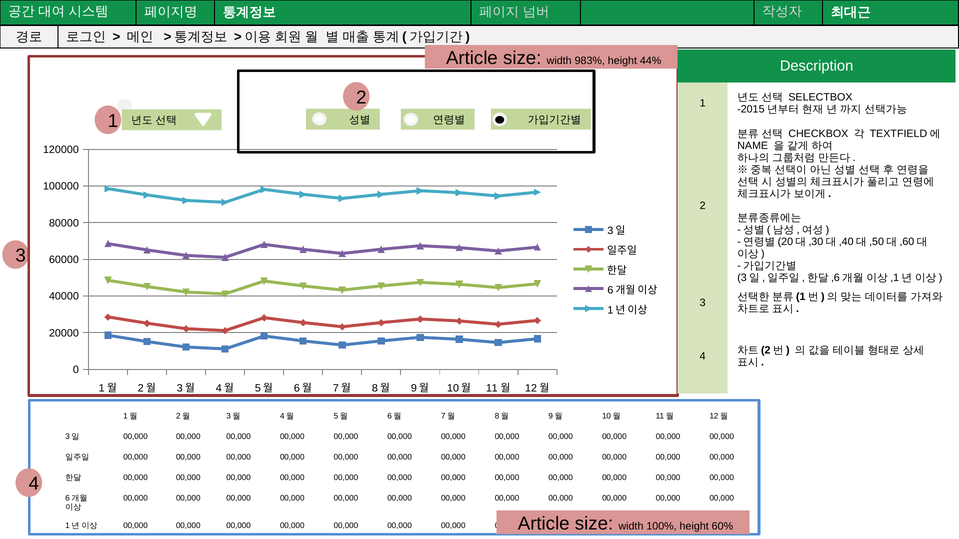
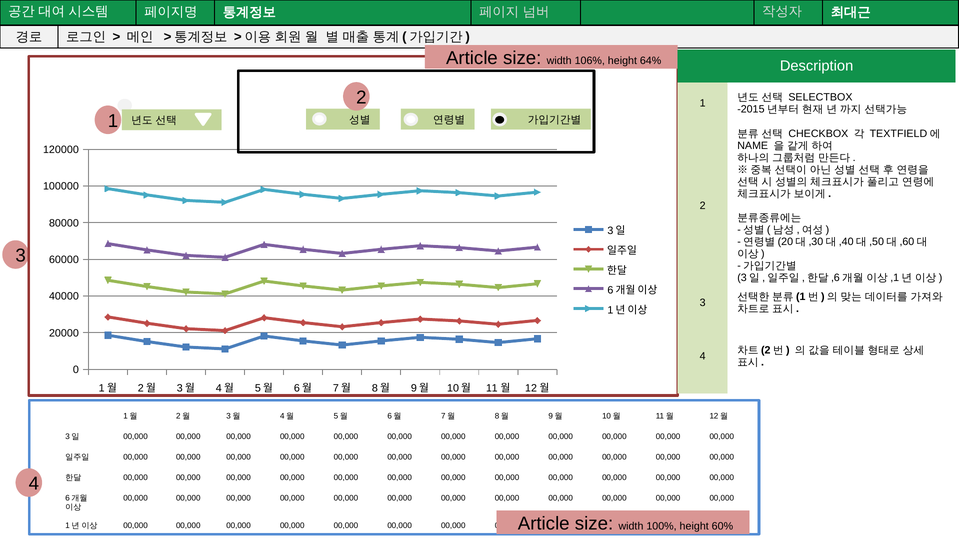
983%: 983% -> 106%
44%: 44% -> 64%
